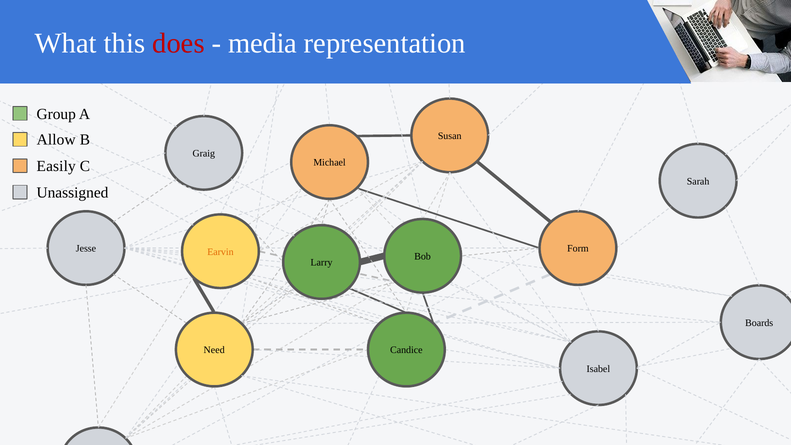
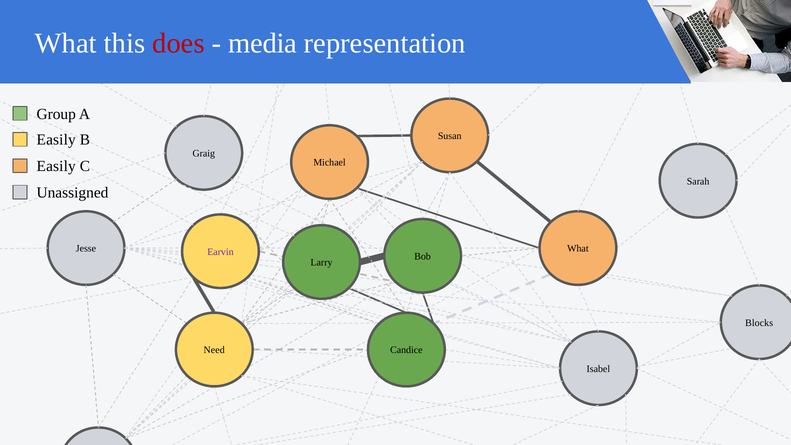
Allow at (56, 140): Allow -> Easily
Earvin colour: orange -> purple
Form at (578, 249): Form -> What
Boards: Boards -> Blocks
